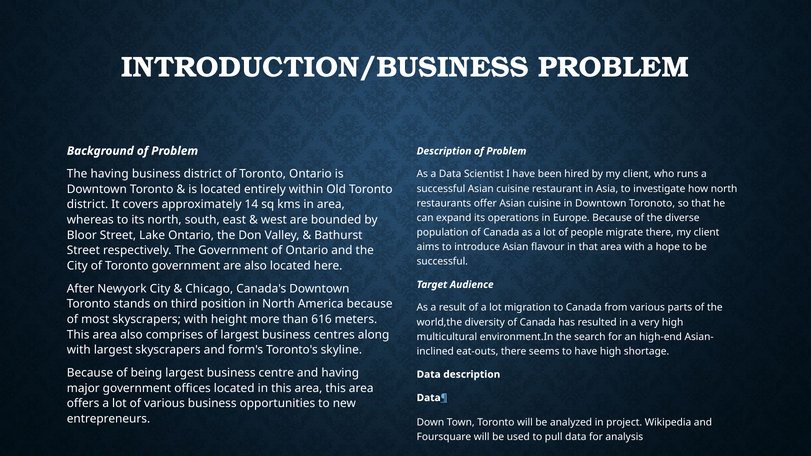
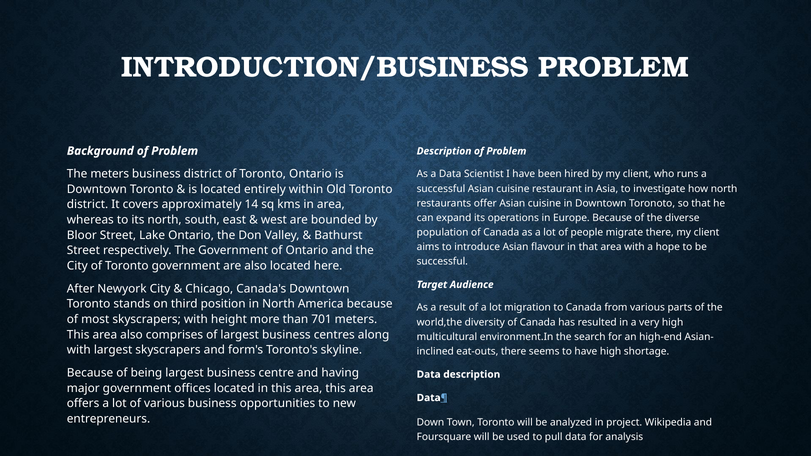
The having: having -> meters
616: 616 -> 701
